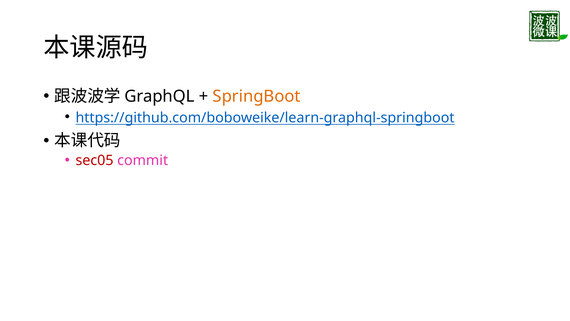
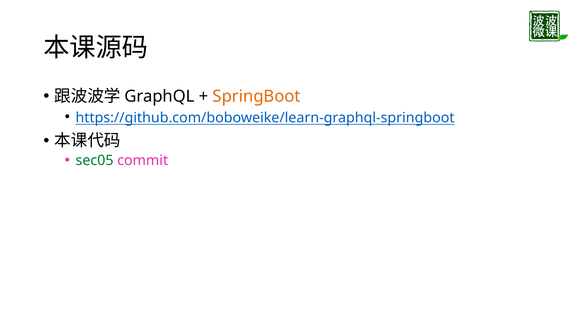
sec05 colour: red -> green
